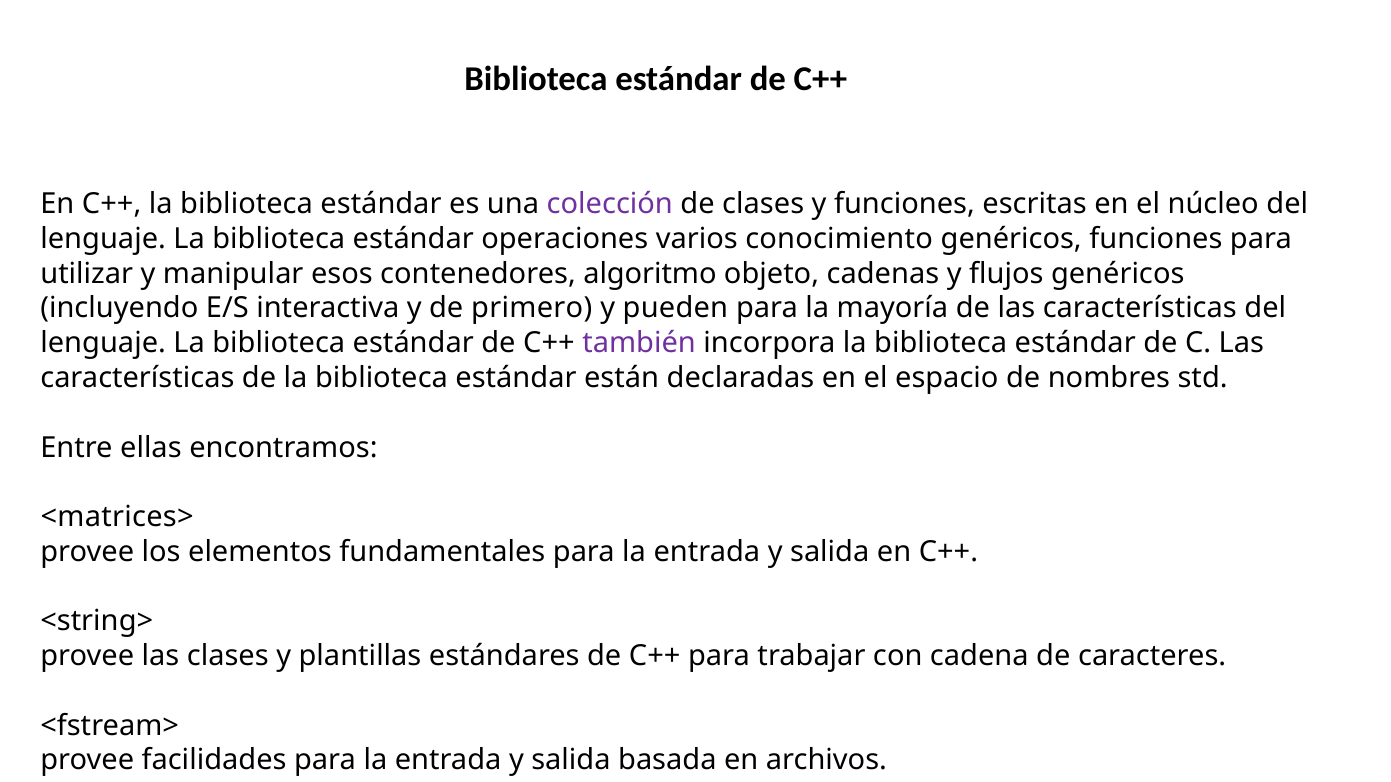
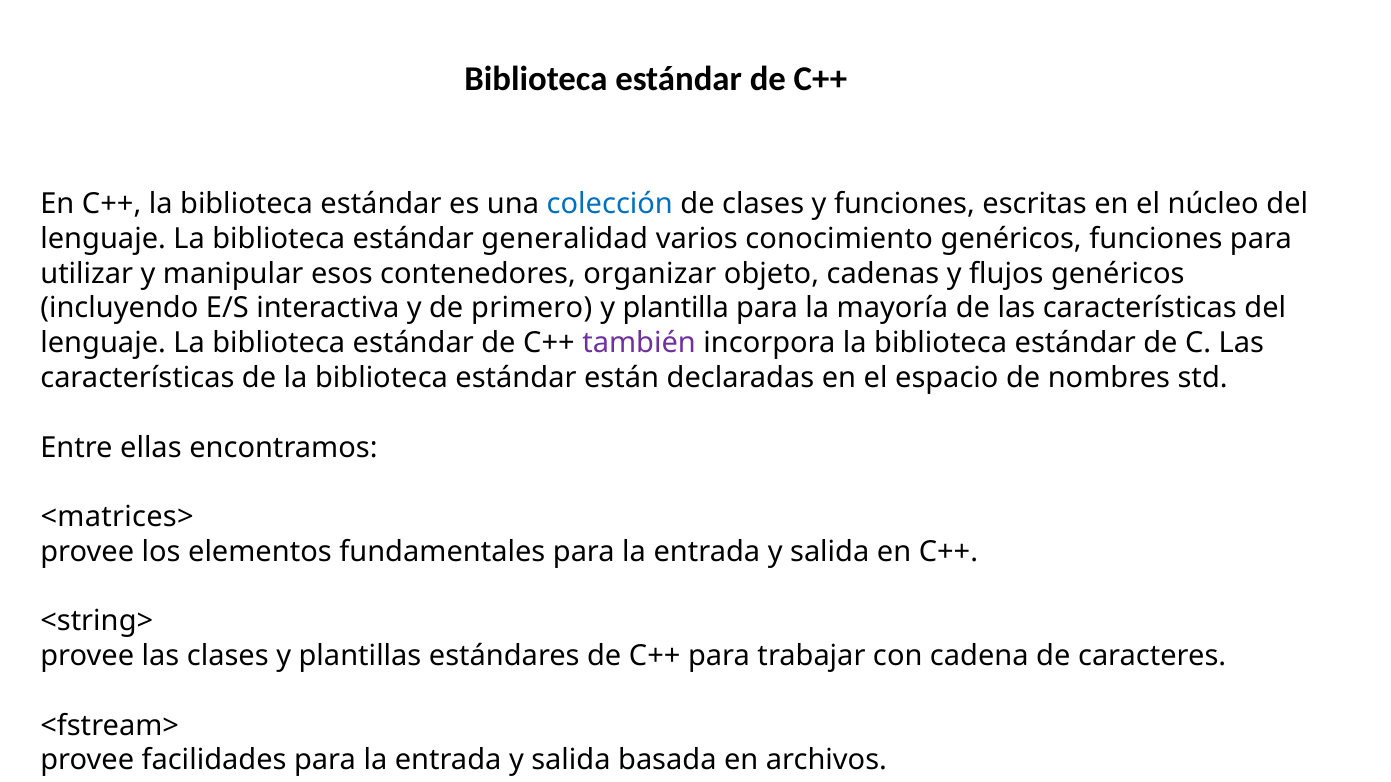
colección colour: purple -> blue
operaciones: operaciones -> generalidad
algoritmo: algoritmo -> organizar
pueden: pueden -> plantilla
